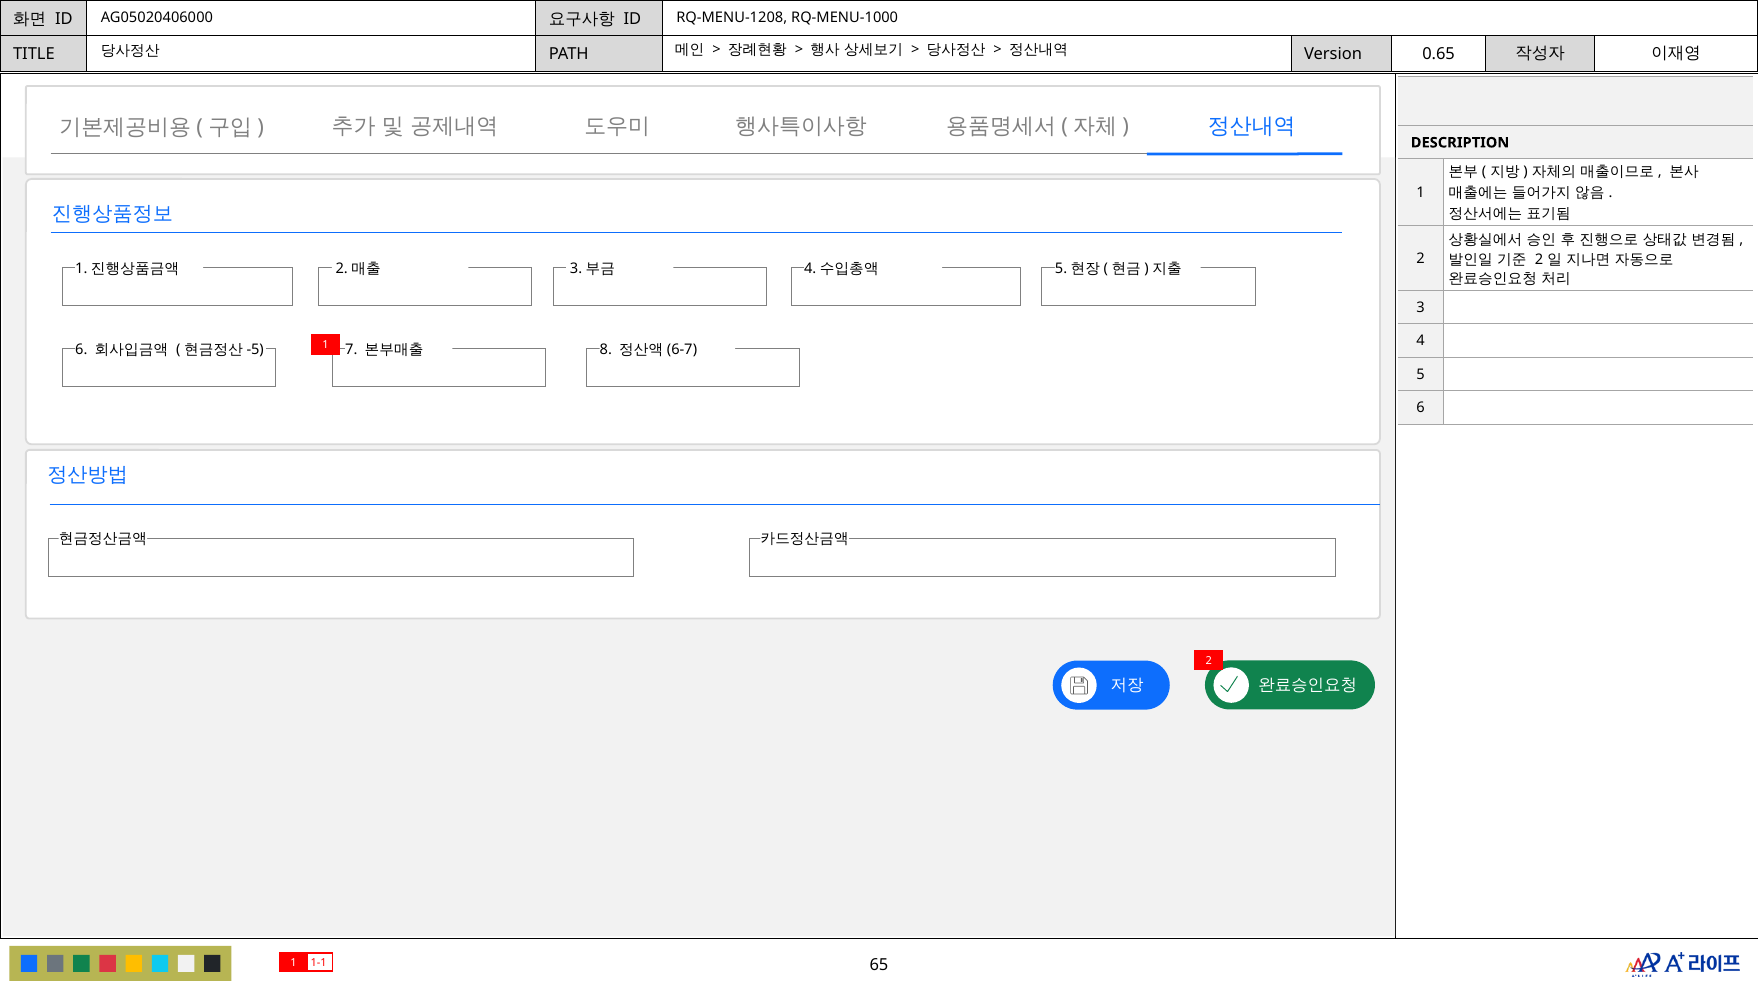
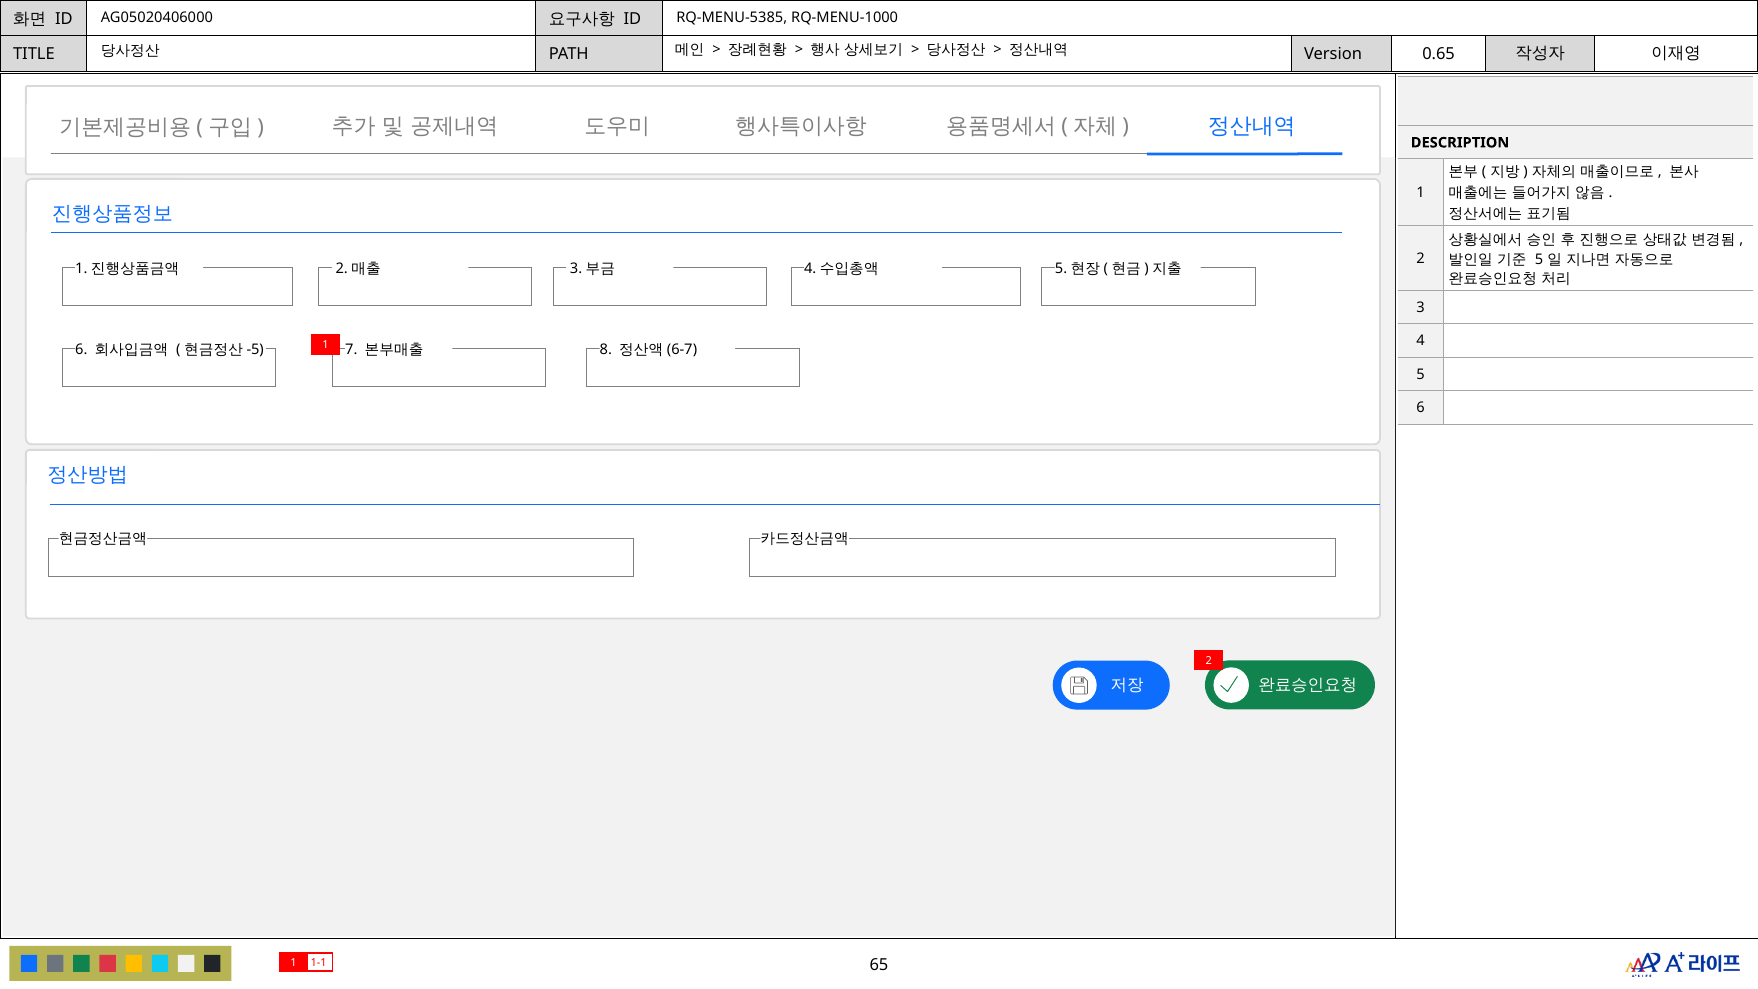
RQ-MENU-1208: RQ-MENU-1208 -> RQ-MENU-5385
2 at (1539, 259): 2 -> 5
